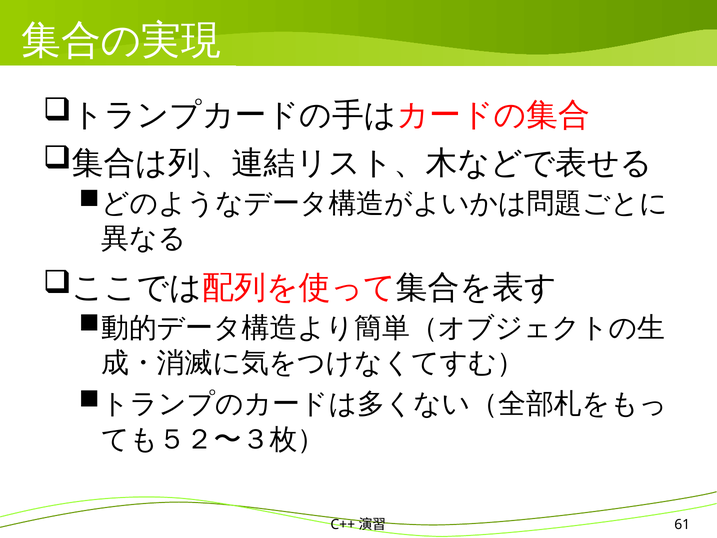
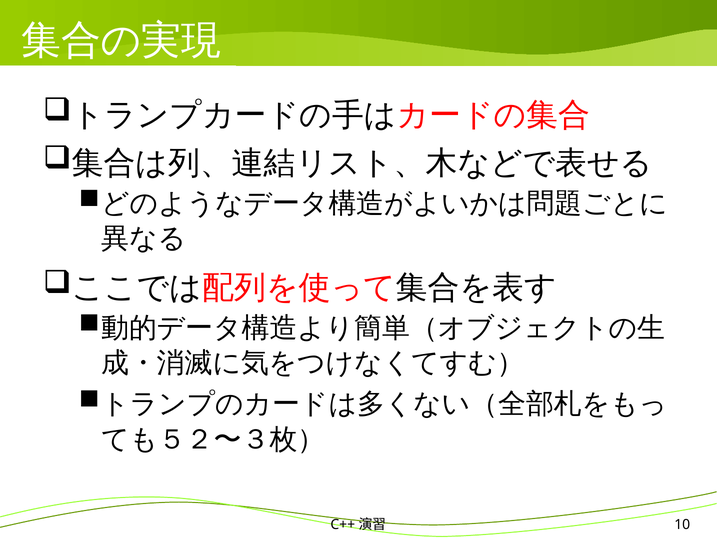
61: 61 -> 10
